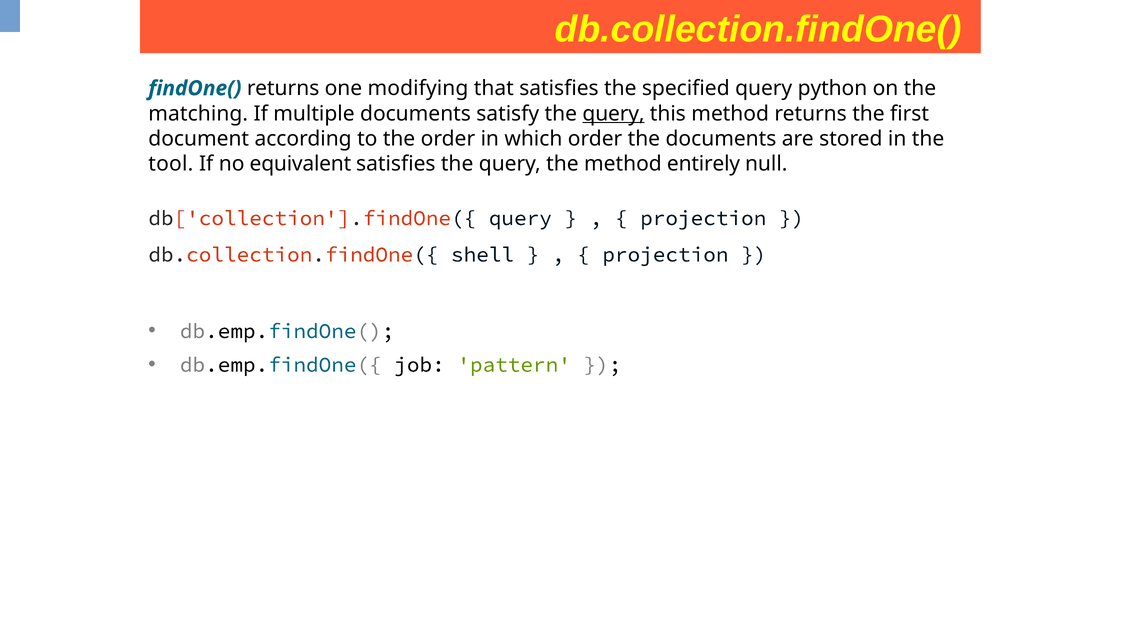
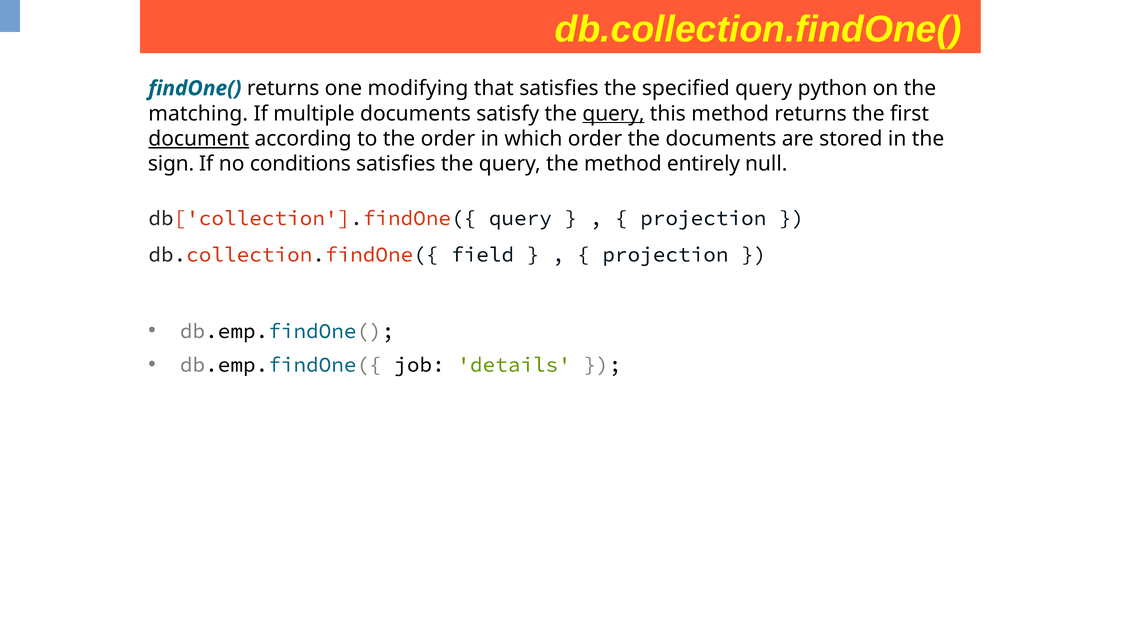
document underline: none -> present
tool: tool -> sign
equivalent: equivalent -> conditions
shell: shell -> field
pattern: pattern -> details
